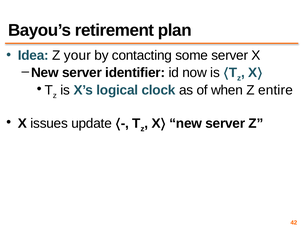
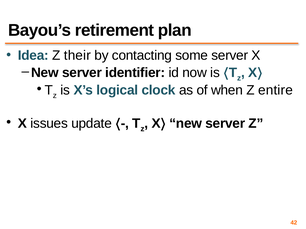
your: your -> their
